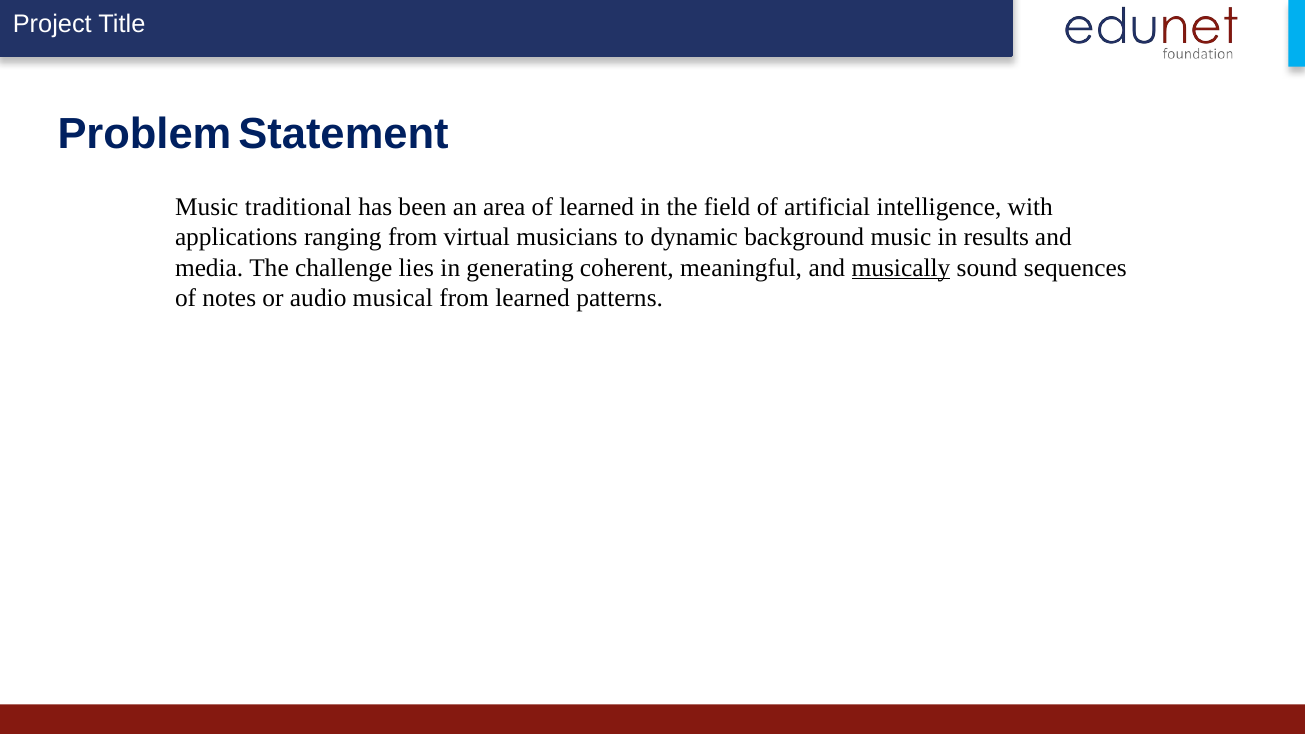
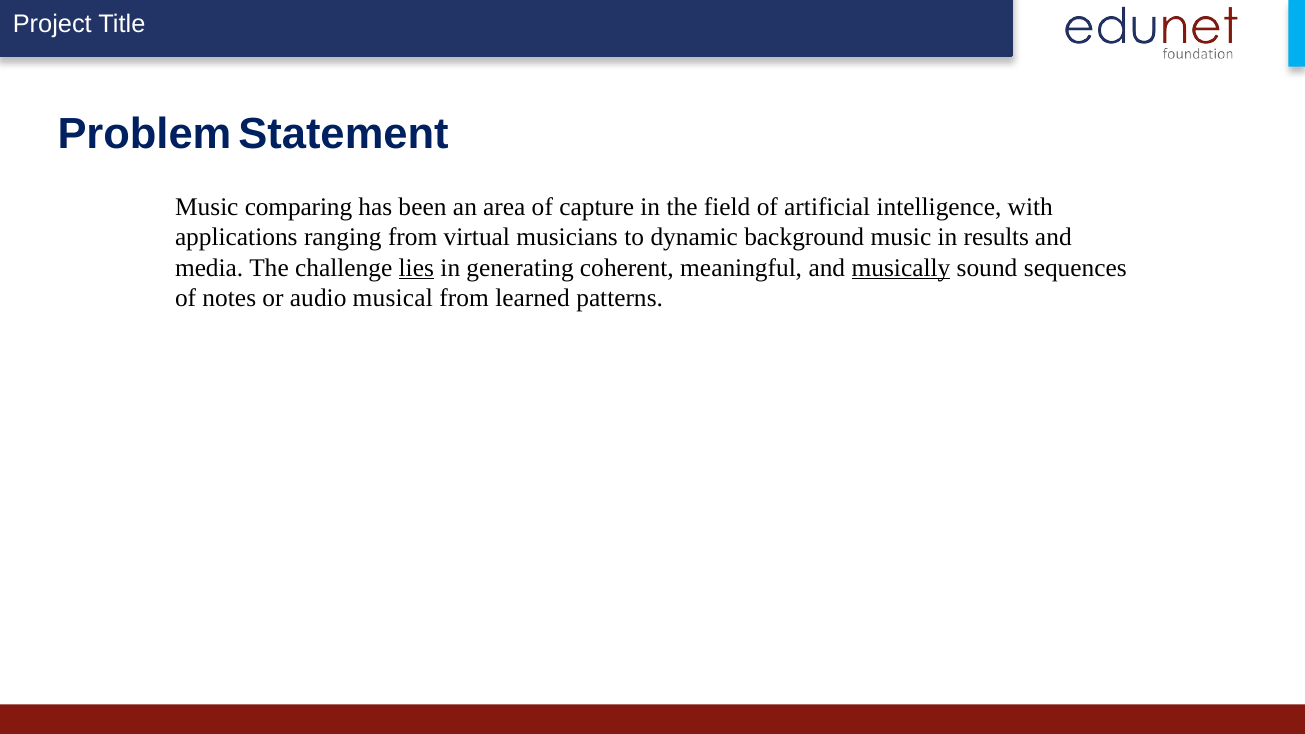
traditional: traditional -> comparing
of learned: learned -> capture
lies underline: none -> present
